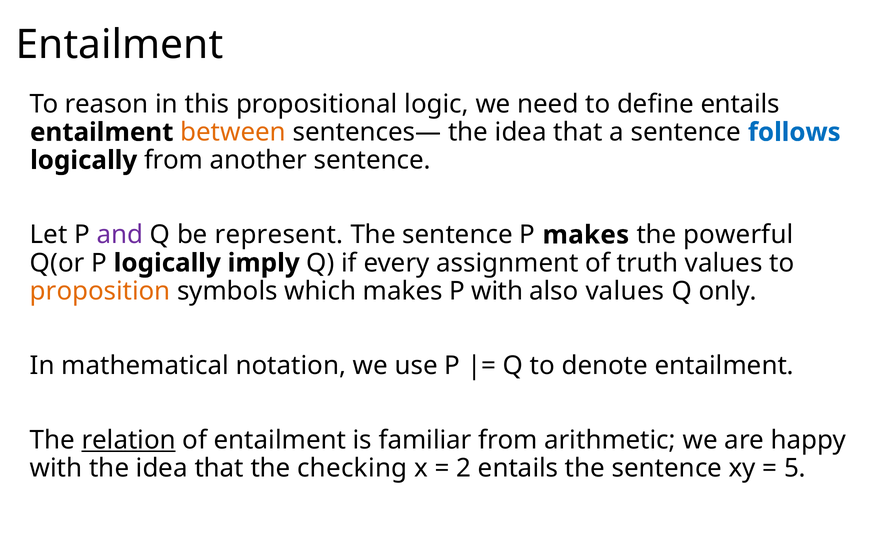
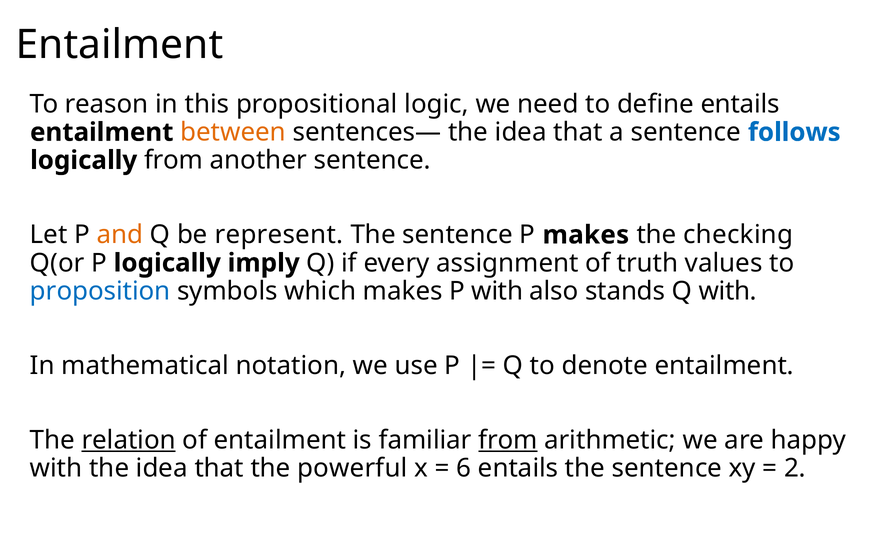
and colour: purple -> orange
powerful: powerful -> checking
proposition colour: orange -> blue
also values: values -> stands
Q only: only -> with
from at (508, 440) underline: none -> present
checking: checking -> powerful
2: 2 -> 6
5: 5 -> 2
